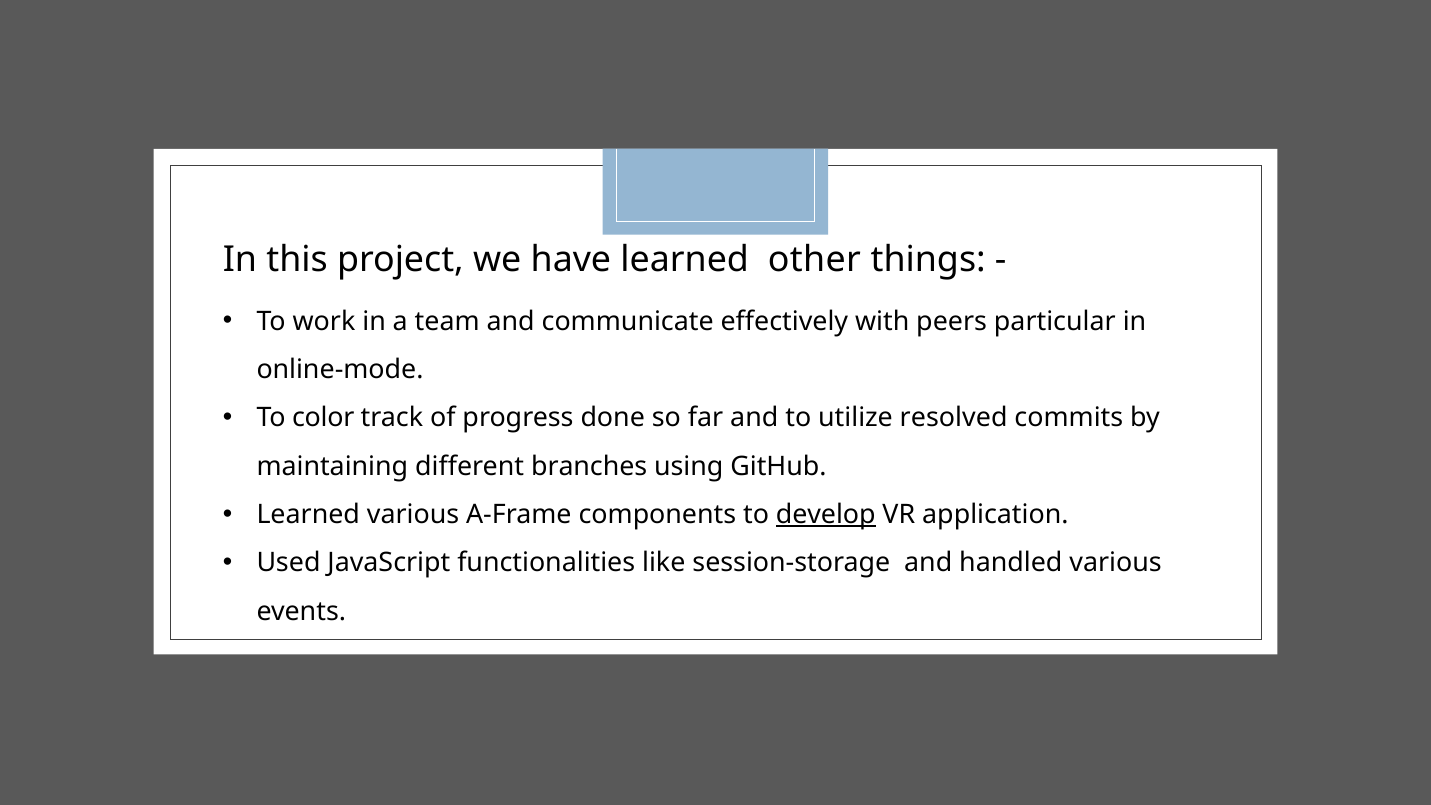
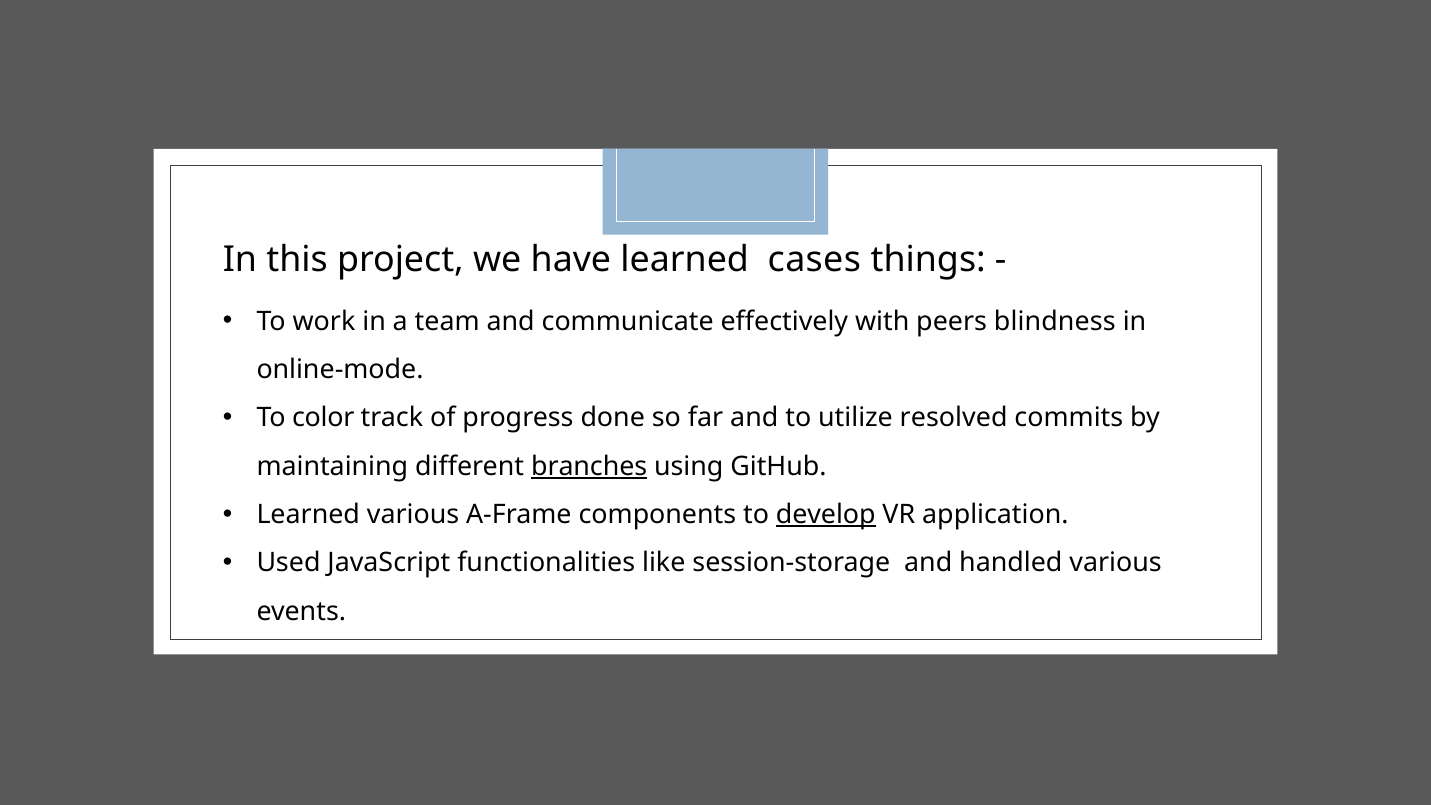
other: other -> cases
particular: particular -> blindness
branches underline: none -> present
